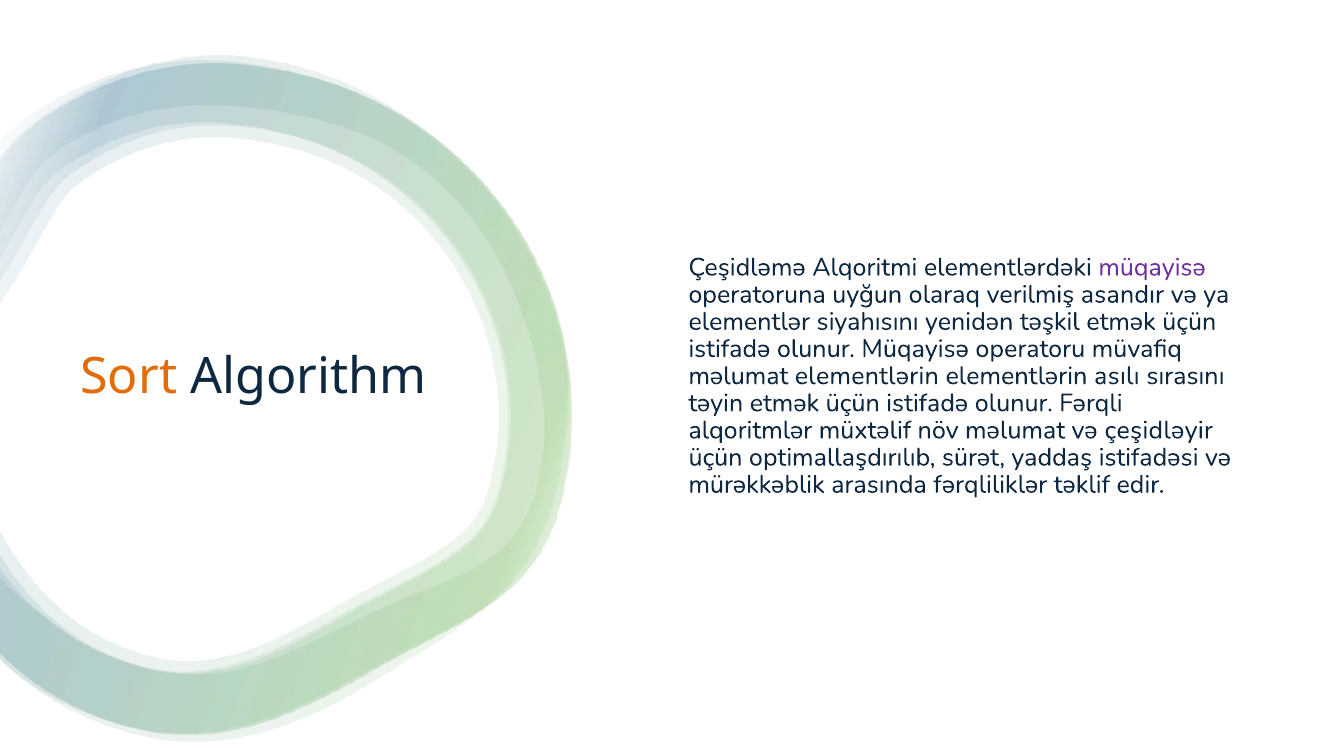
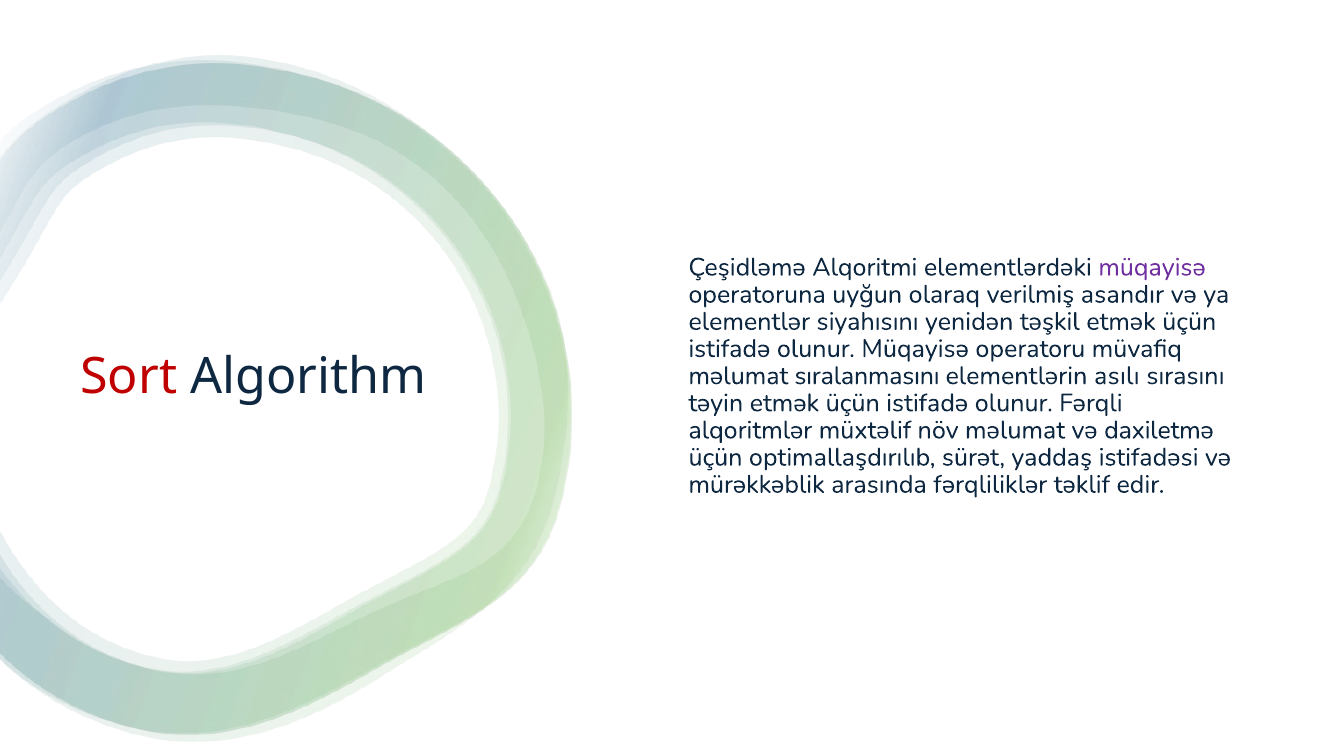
Sort colour: orange -> red
məlumat elementlərin: elementlərin -> sıralanmasını
çeşidləyir: çeşidləyir -> daxiletmə
